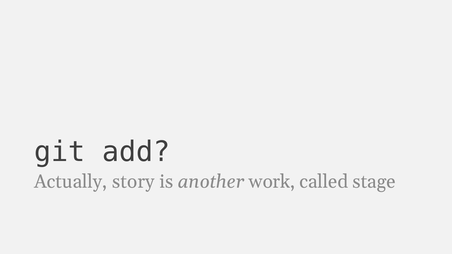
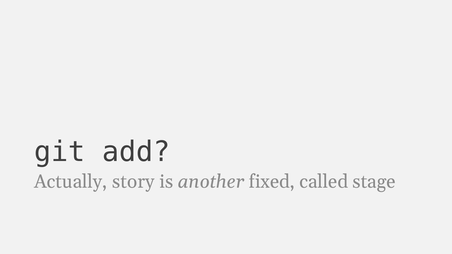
work: work -> fixed
